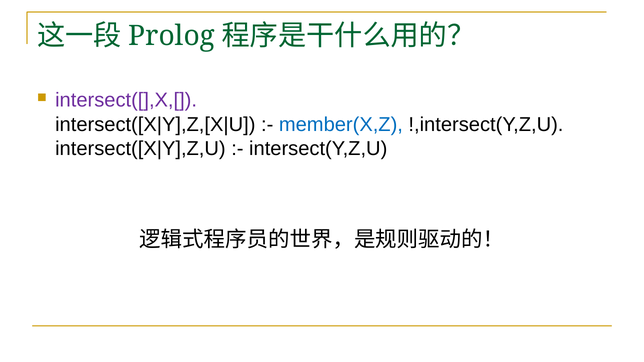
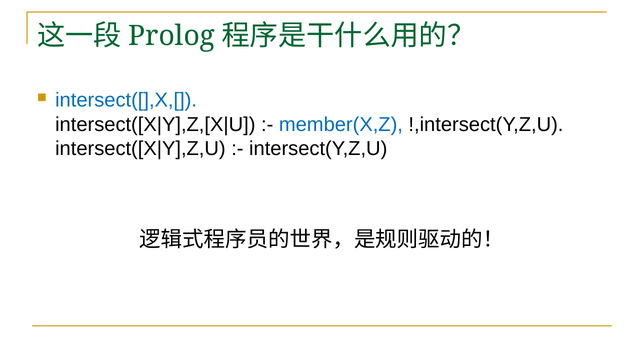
intersect([],X,[ colour: purple -> blue
